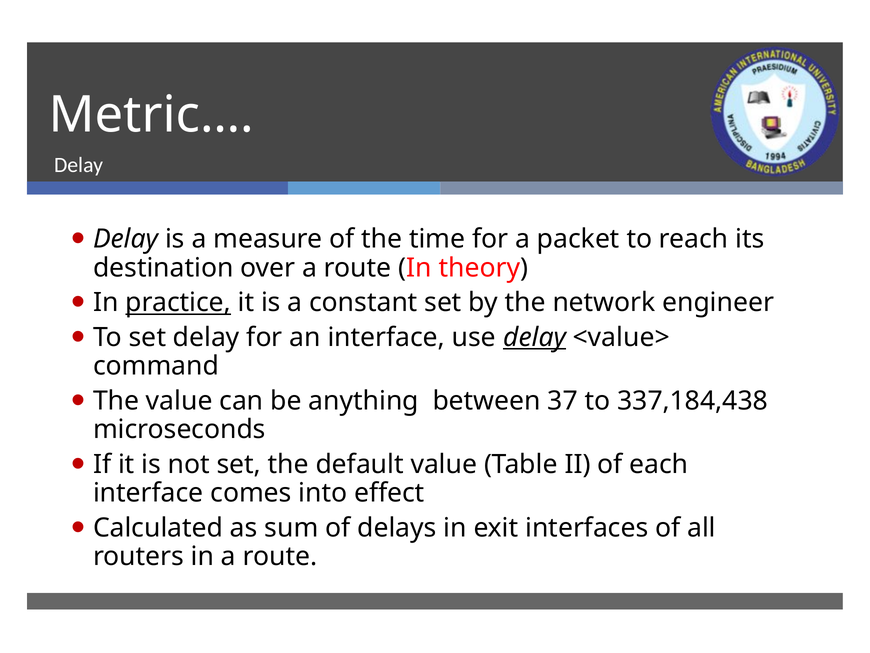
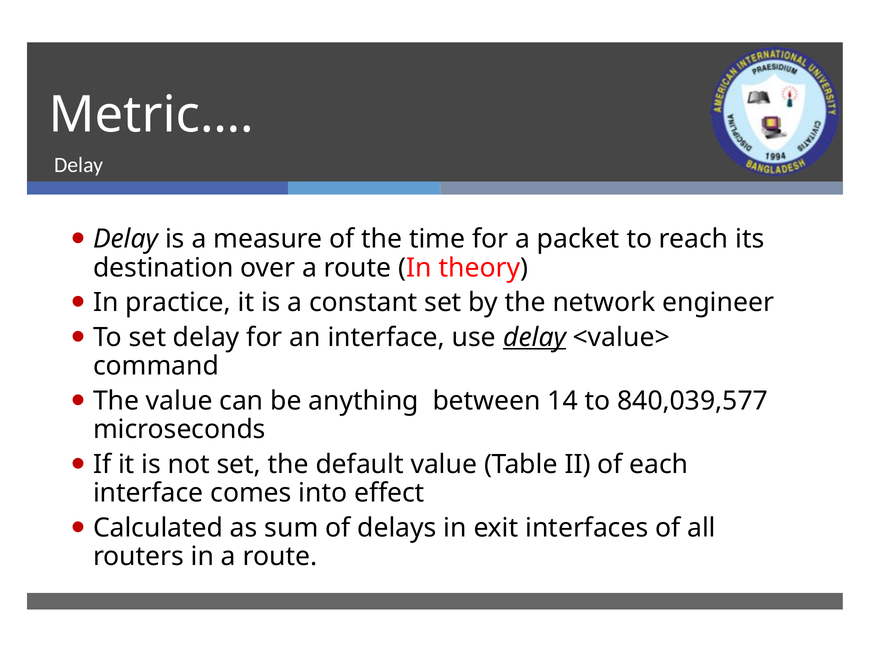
practice underline: present -> none
37: 37 -> 14
337,184,438: 337,184,438 -> 840,039,577
